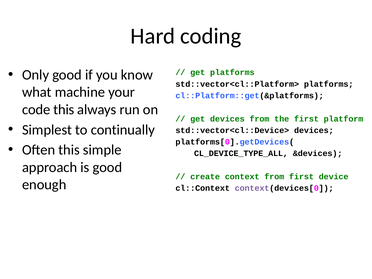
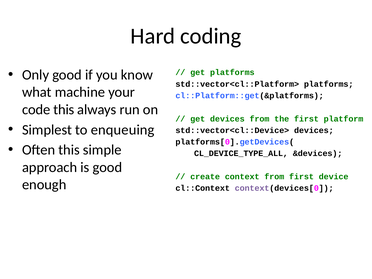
continually: continually -> enqueuing
